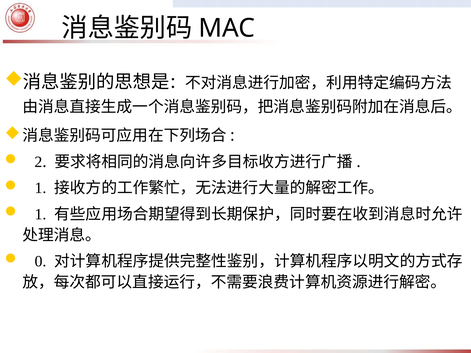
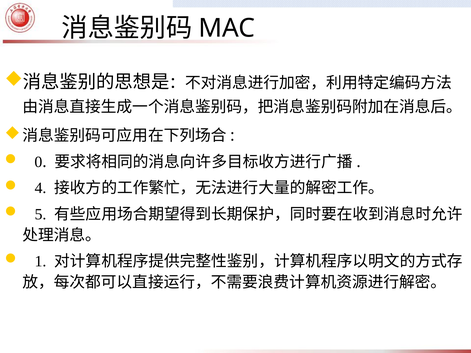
2: 2 -> 0
1 at (41, 188): 1 -> 4
1 at (41, 214): 1 -> 5
0: 0 -> 1
